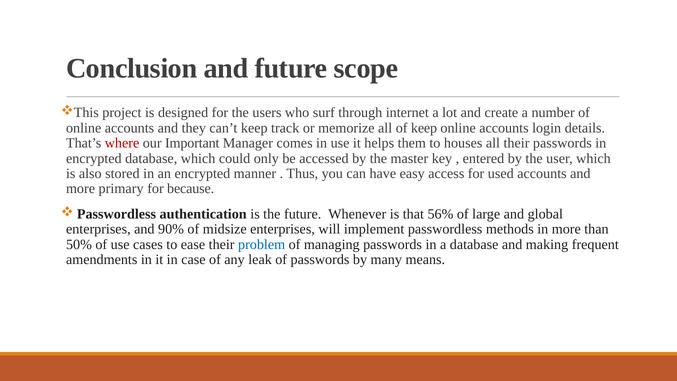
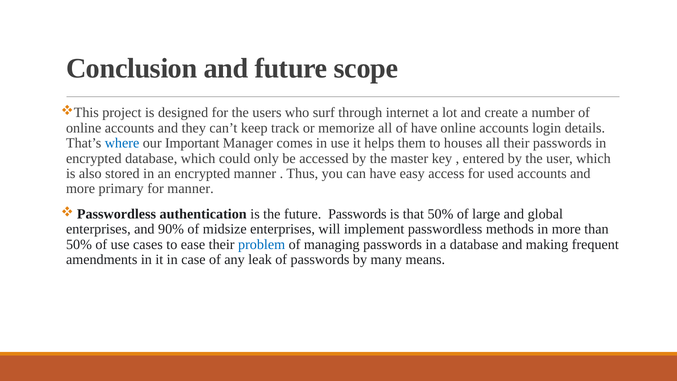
of keep: keep -> have
where colour: red -> blue
for because: because -> manner
future Whenever: Whenever -> Passwords
that 56%: 56% -> 50%
